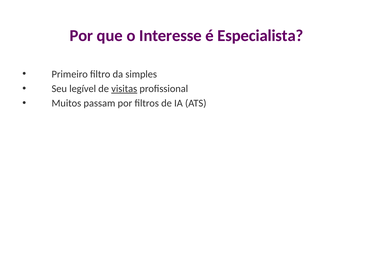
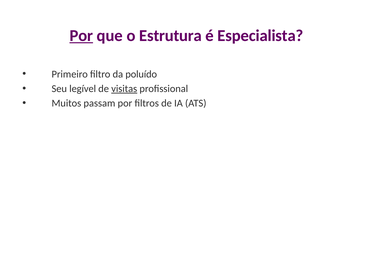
Por at (81, 36) underline: none -> present
Interesse: Interesse -> Estrutura
simples: simples -> poluído
